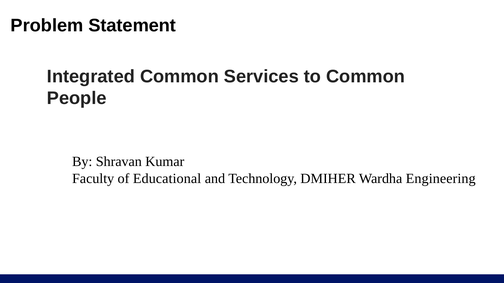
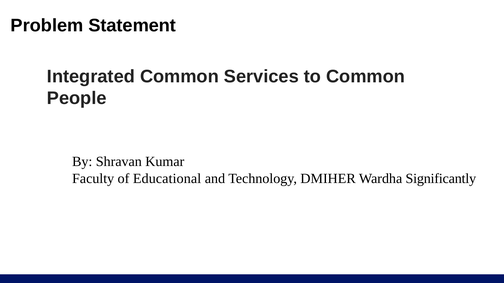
Engineering: Engineering -> Significantly
